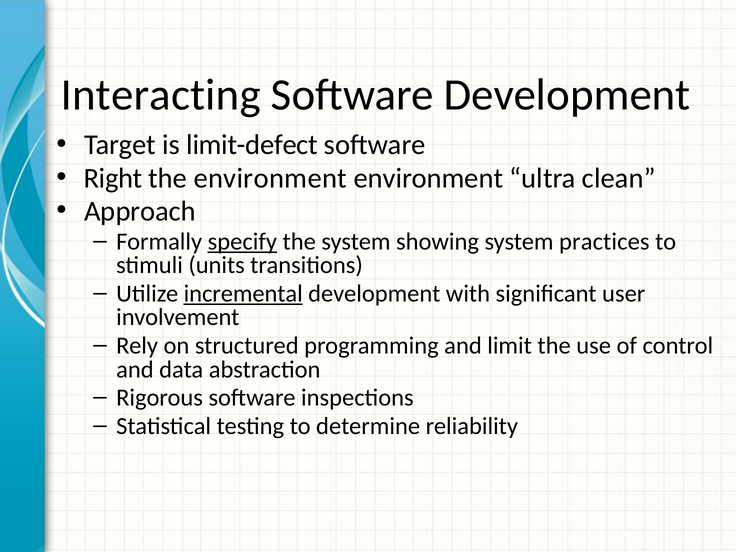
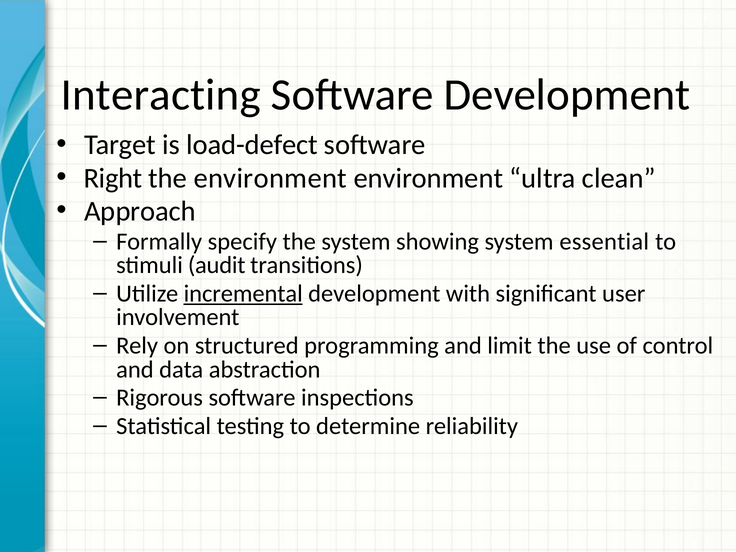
limit-defect: limit-defect -> load-defect
specify underline: present -> none
practices: practices -> essential
units: units -> audit
